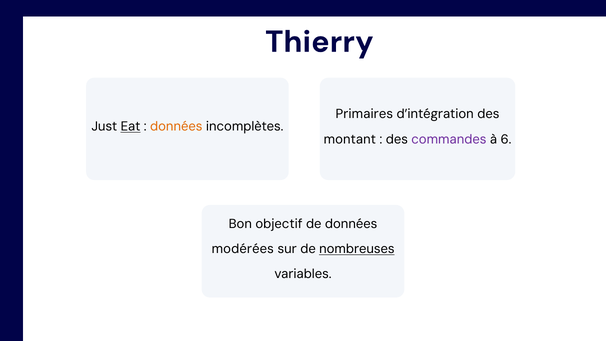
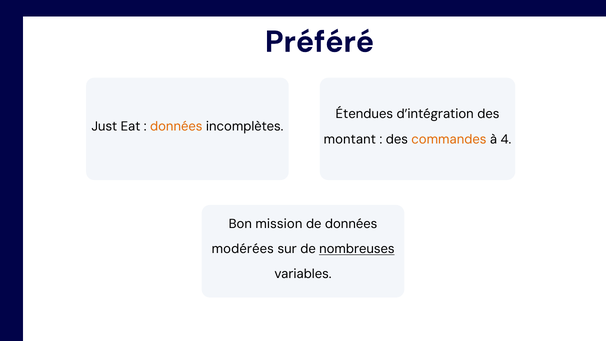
Thierry: Thierry -> Préféré
Primaires: Primaires -> Étendues
Eat underline: present -> none
commandes colour: purple -> orange
6: 6 -> 4
objectif: objectif -> mission
